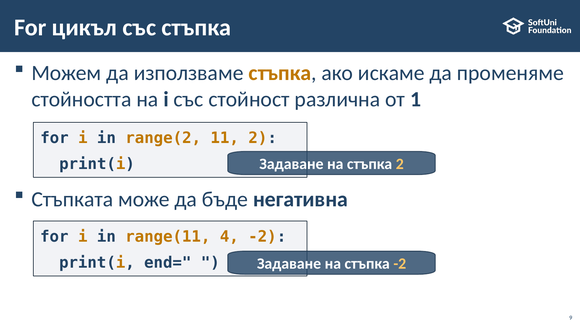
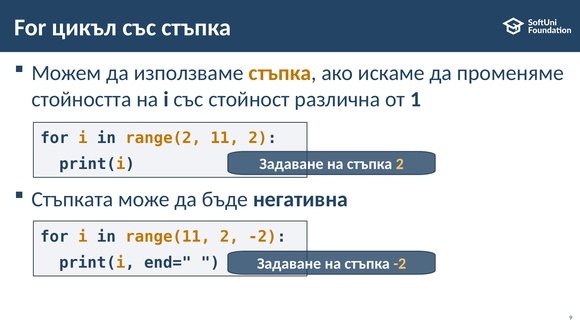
range(11 4: 4 -> 2
